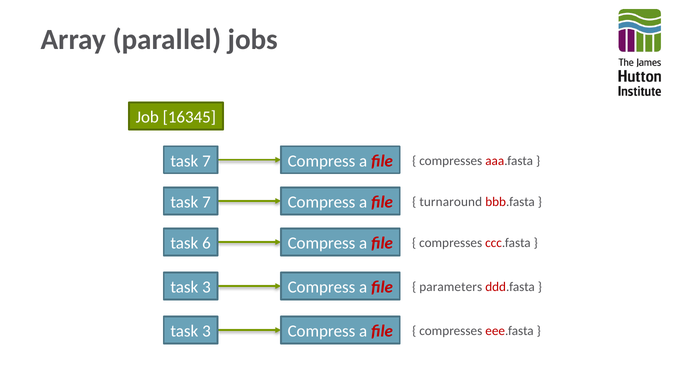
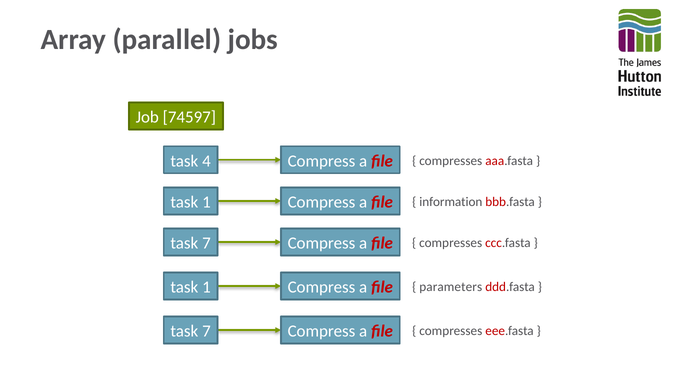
16345: 16345 -> 74597
7 at (206, 161): 7 -> 4
7 at (206, 202): 7 -> 1
turnaround: turnaround -> information
6 at (206, 243): 6 -> 7
3 at (206, 287): 3 -> 1
3 at (206, 331): 3 -> 7
